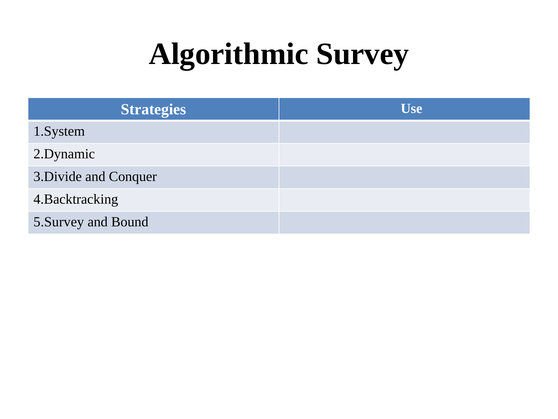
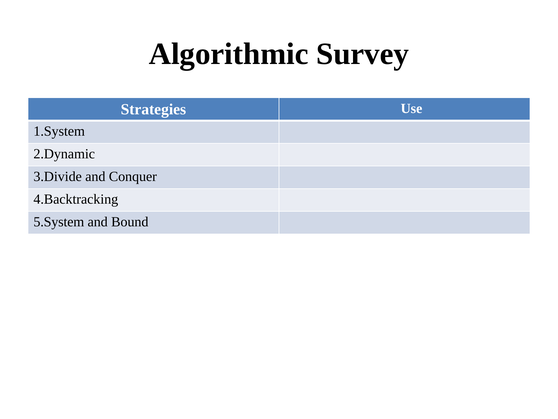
5.Survey: 5.Survey -> 5.System
